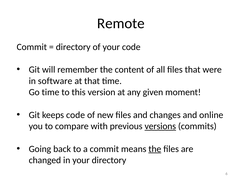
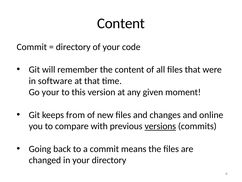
Remote at (121, 23): Remote -> Content
Go time: time -> your
keeps code: code -> from
the at (155, 148) underline: present -> none
